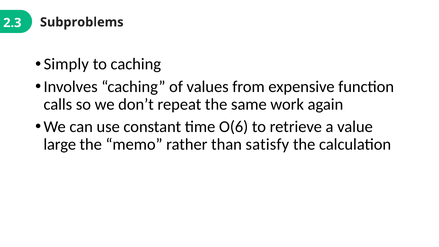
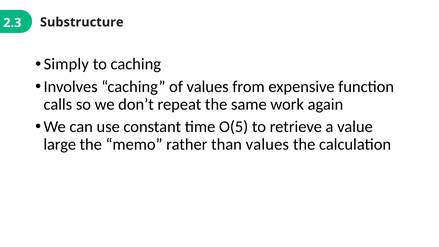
Subproblems: Subproblems -> Substructure
O(6: O(6 -> O(5
than satisfy: satisfy -> values
